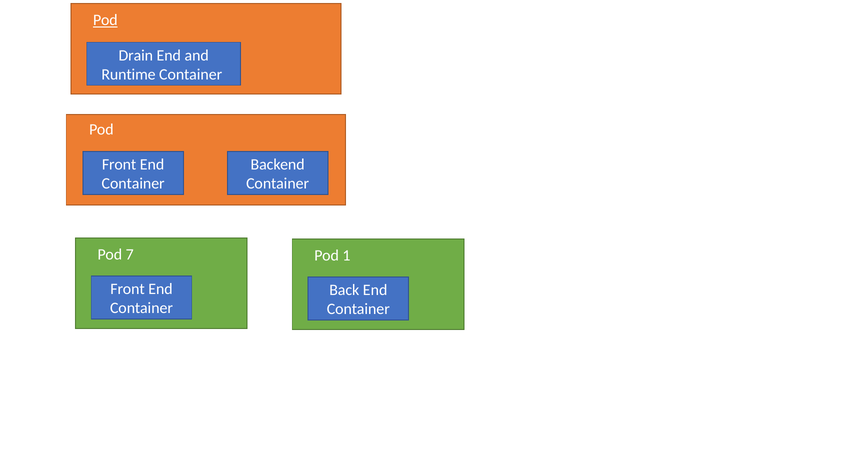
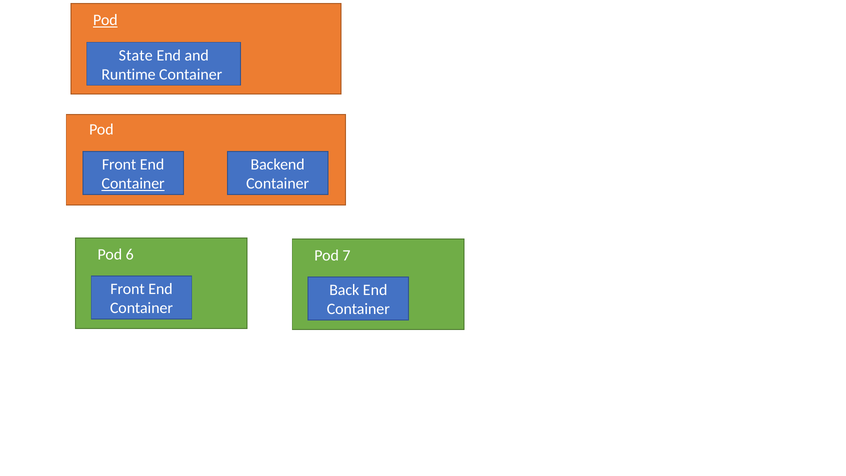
Drain: Drain -> State
Container at (133, 184) underline: none -> present
7: 7 -> 6
1: 1 -> 7
